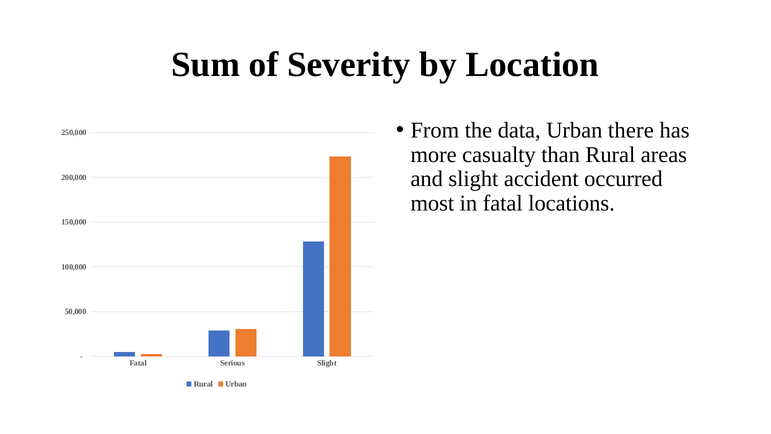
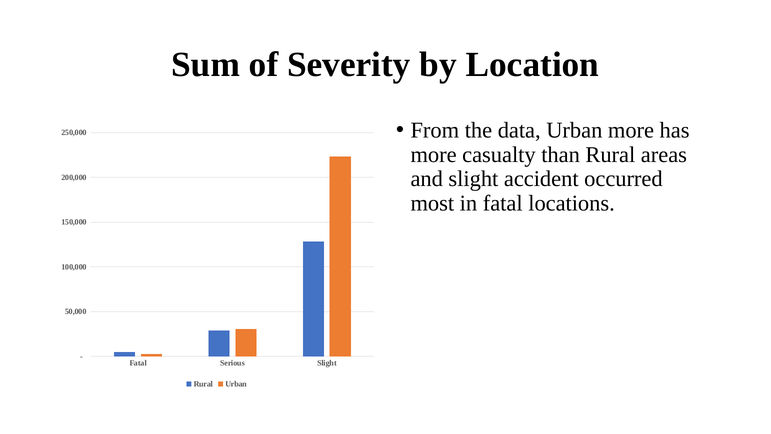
Urban there: there -> more
